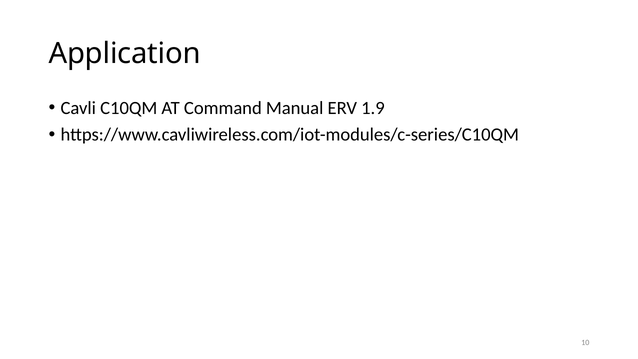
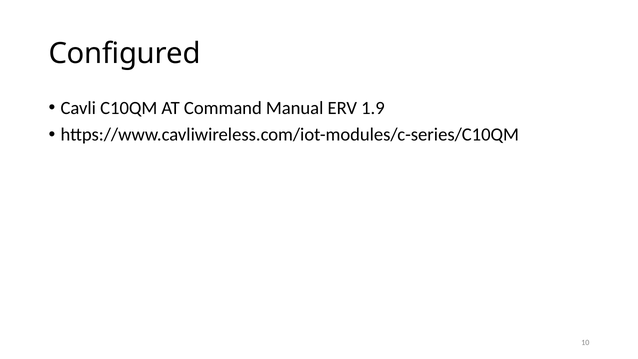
Application: Application -> Configured
